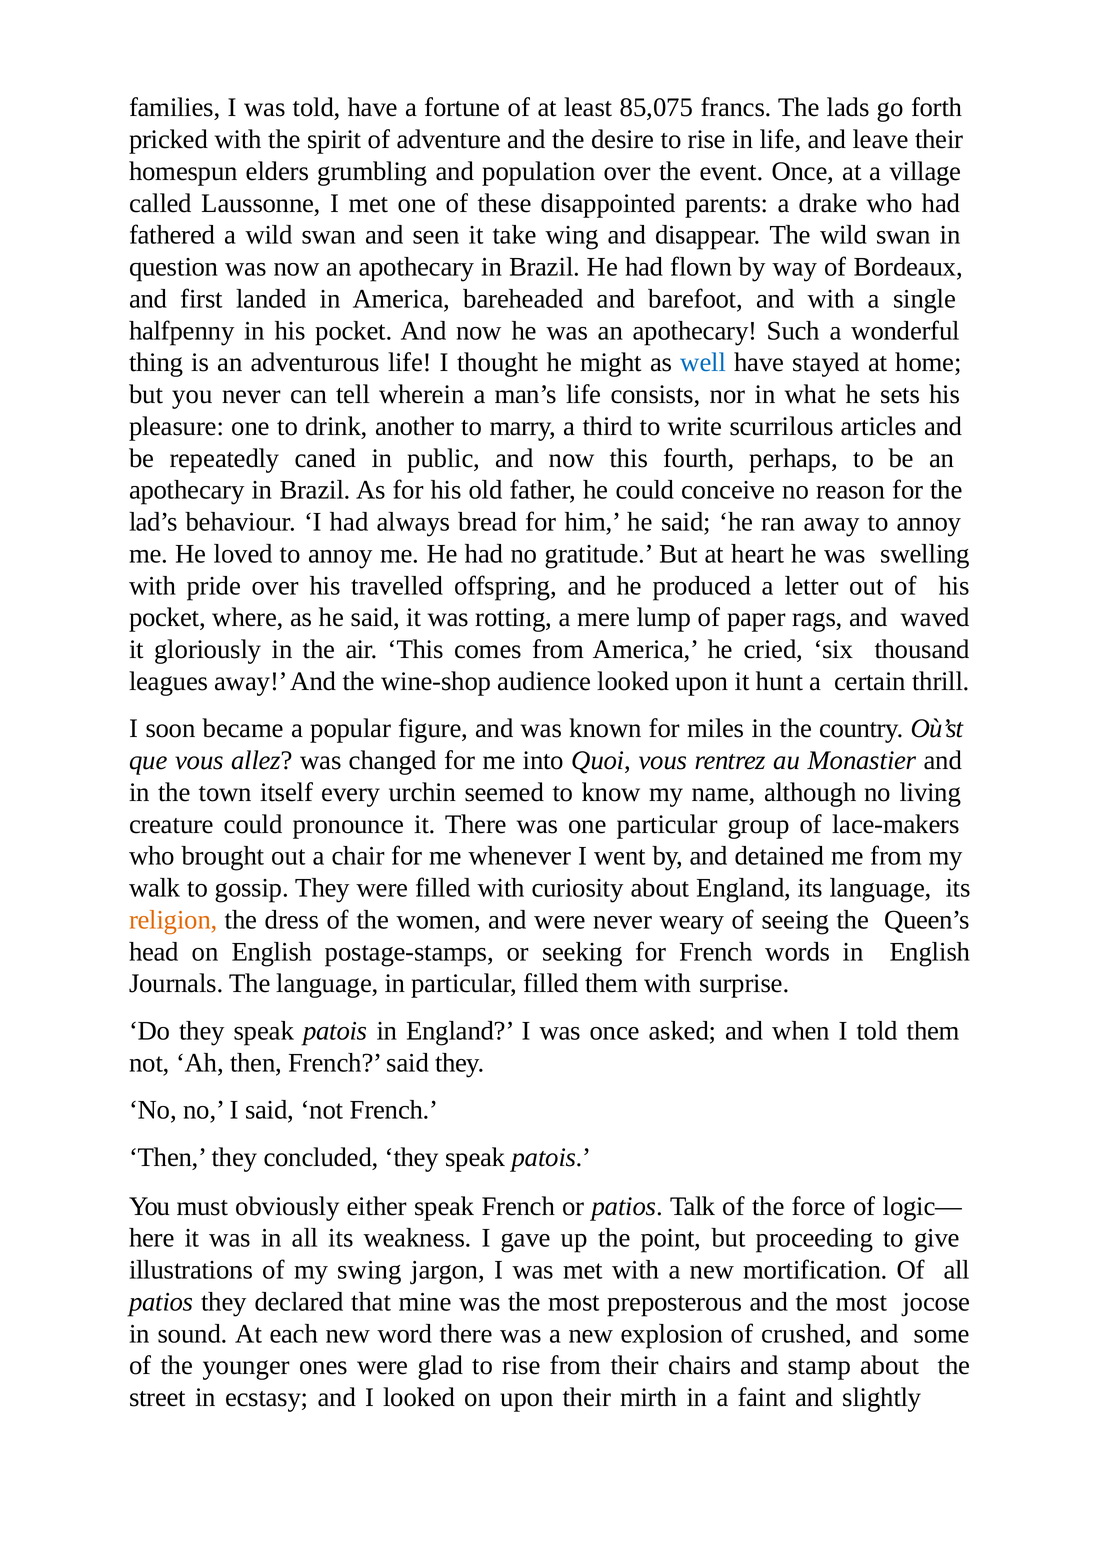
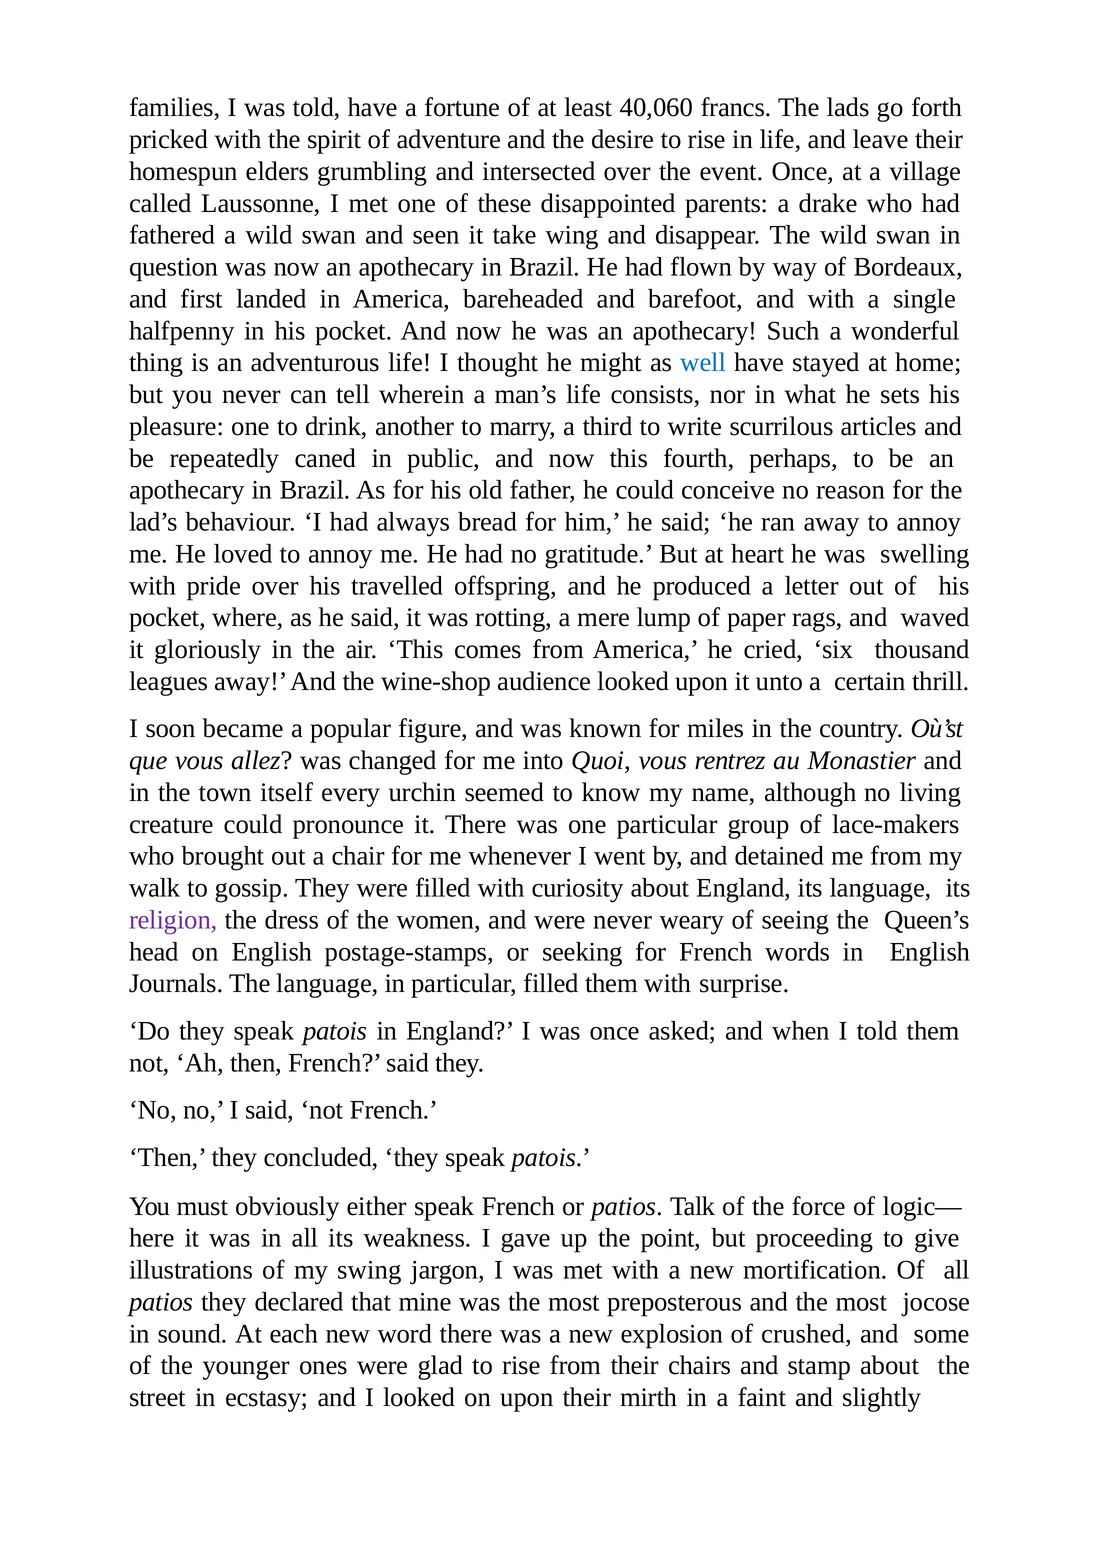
85,075: 85,075 -> 40,060
population: population -> intersected
hunt: hunt -> unto
religion colour: orange -> purple
